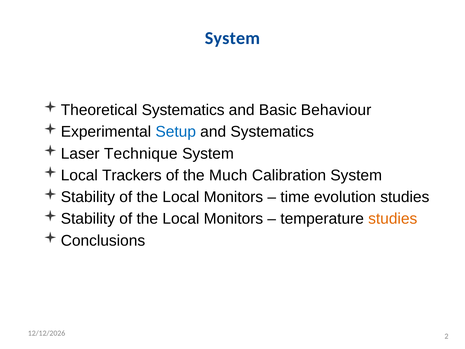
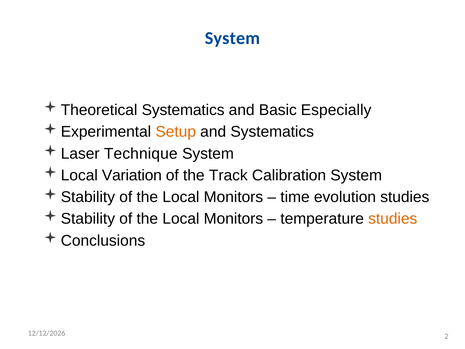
Behaviour: Behaviour -> Especially
Setup colour: blue -> orange
Trackers: Trackers -> Variation
Much: Much -> Track
